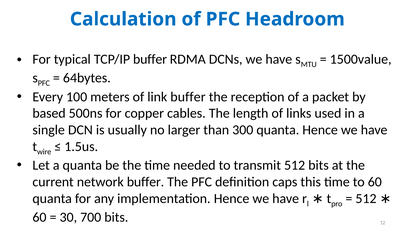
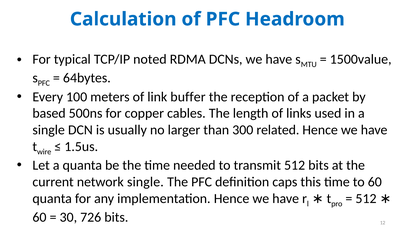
TCP/IP buffer: buffer -> noted
300 quanta: quanta -> related
network buffer: buffer -> single
700: 700 -> 726
